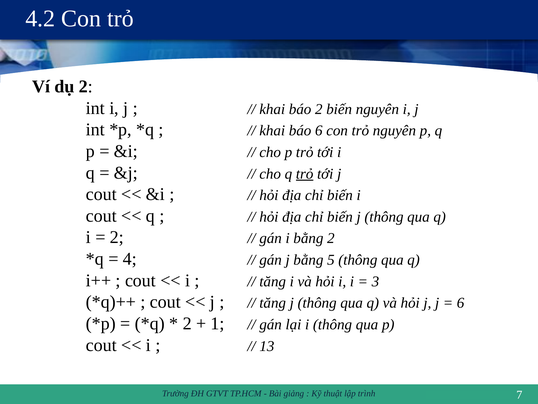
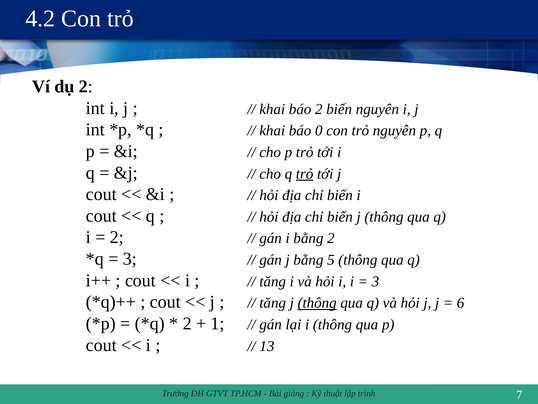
báo 6: 6 -> 0
4 at (130, 259): 4 -> 3
thông at (317, 303) underline: none -> present
